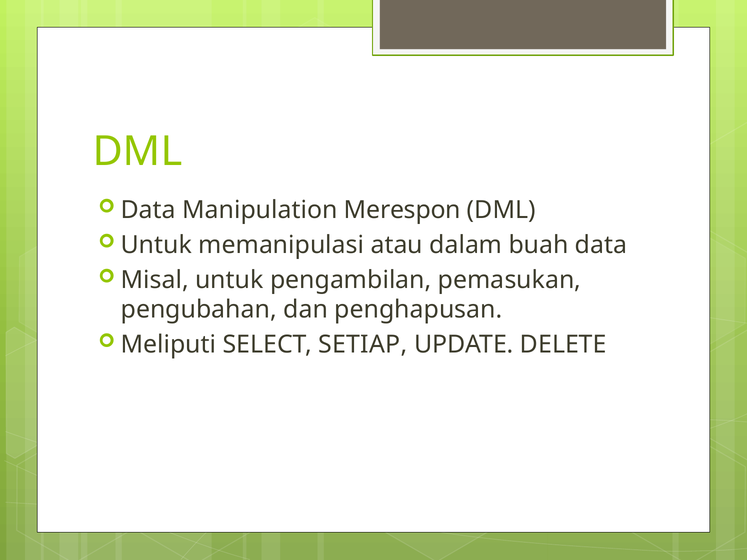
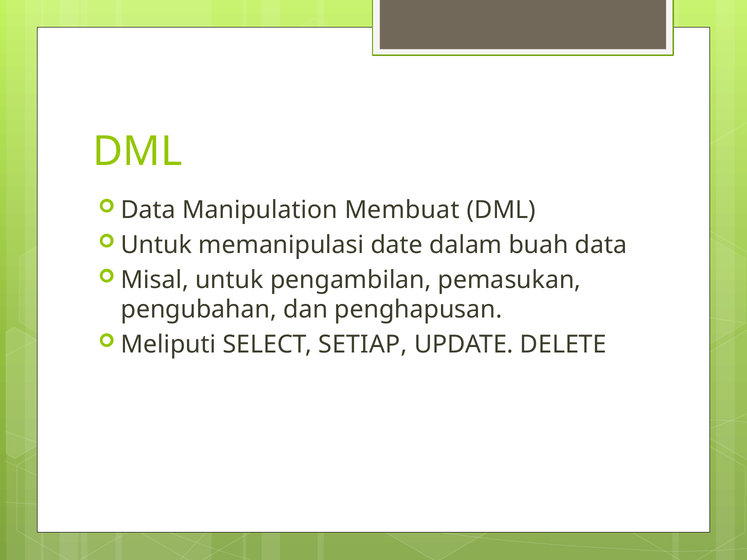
Merespon: Merespon -> Membuat
atau: atau -> date
